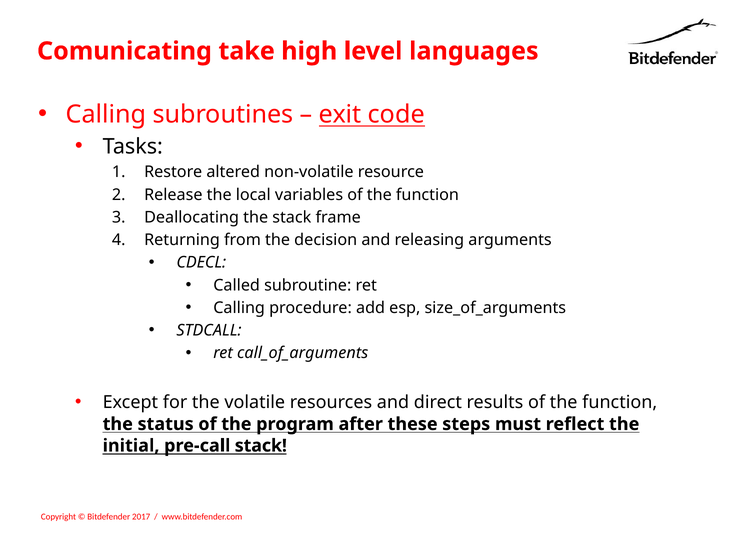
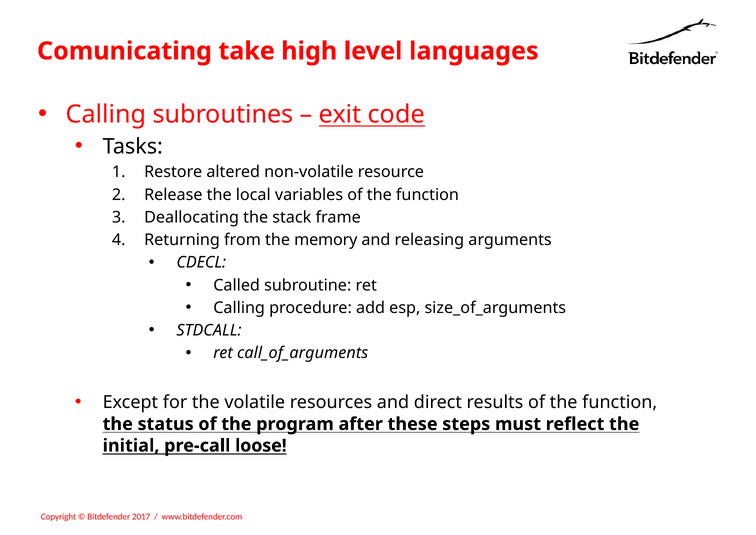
decision: decision -> memory
pre-call stack: stack -> loose
